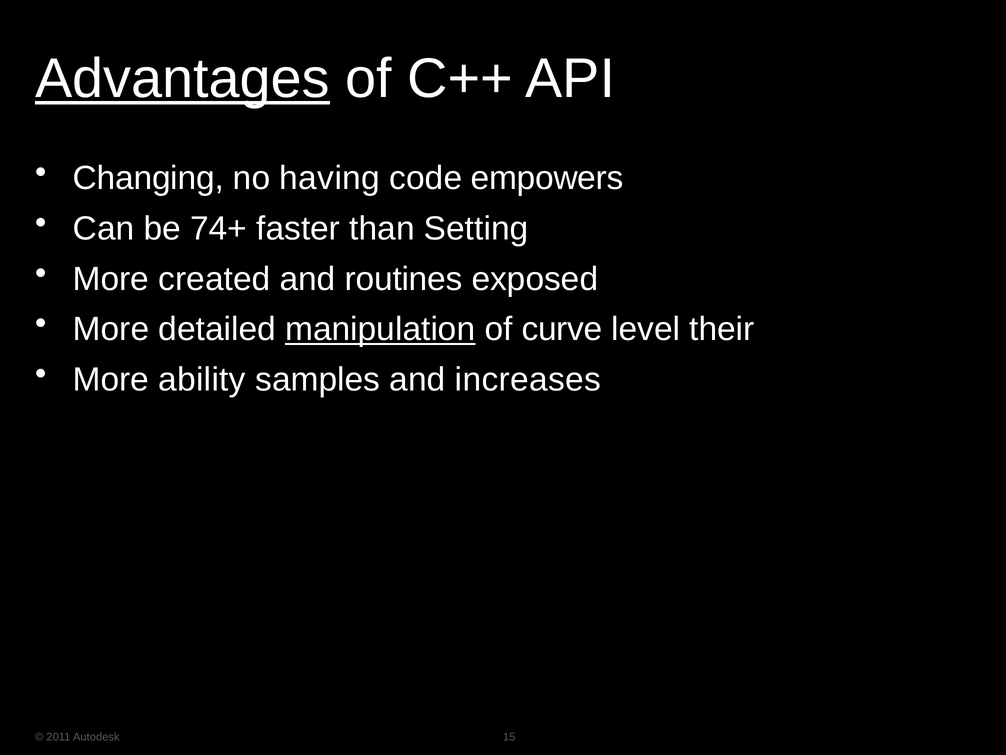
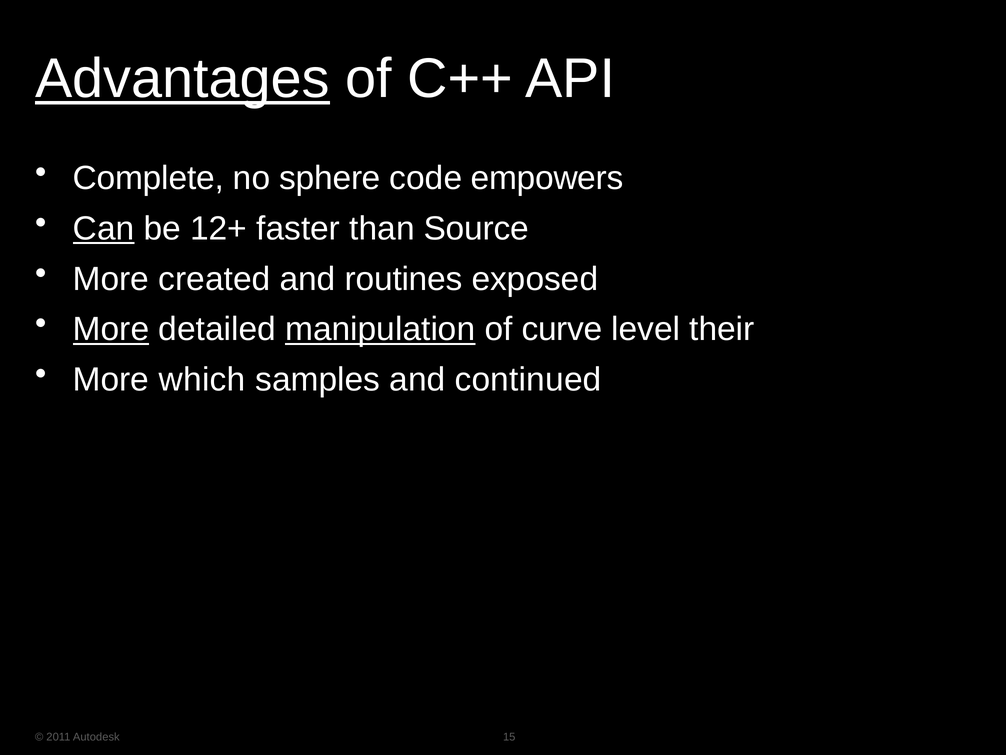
Changing: Changing -> Complete
having: having -> sphere
Can underline: none -> present
74+: 74+ -> 12+
Setting: Setting -> Source
More at (111, 329) underline: none -> present
ability: ability -> which
increases: increases -> continued
